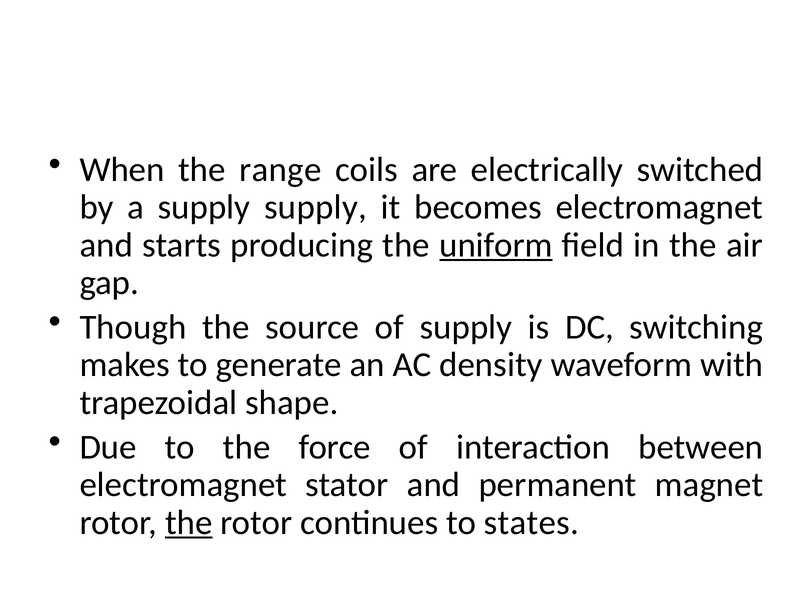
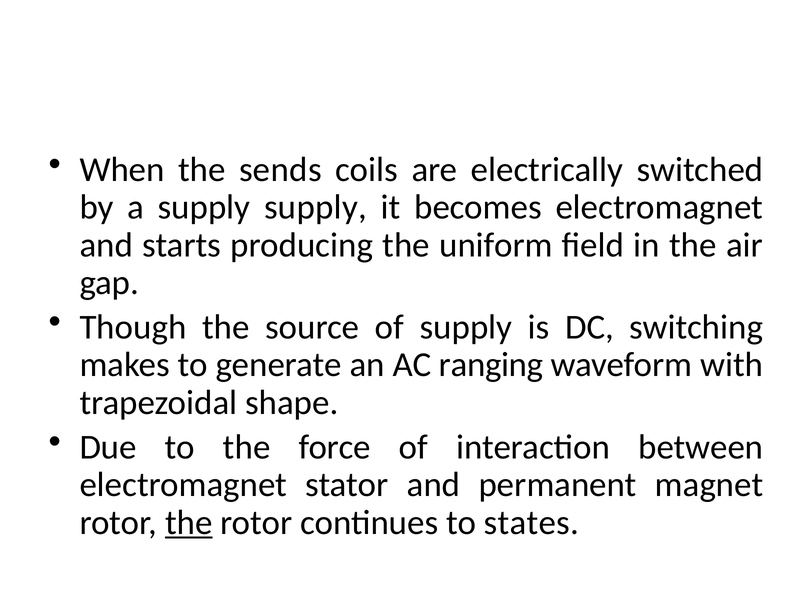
range: range -> sends
uniform underline: present -> none
density: density -> ranging
